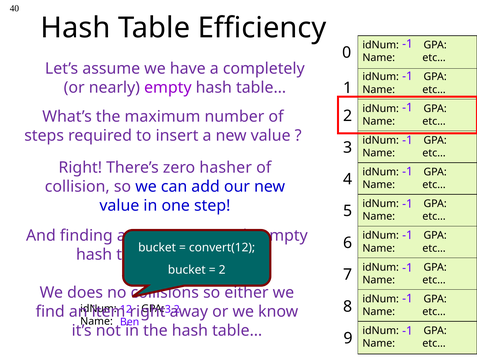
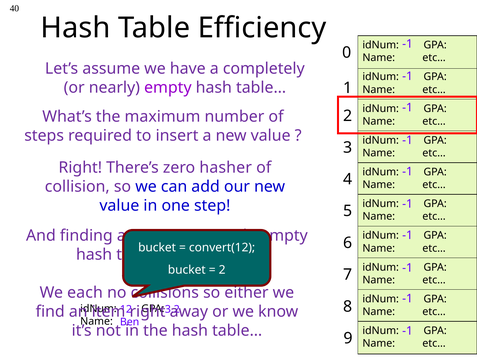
does: does -> each
